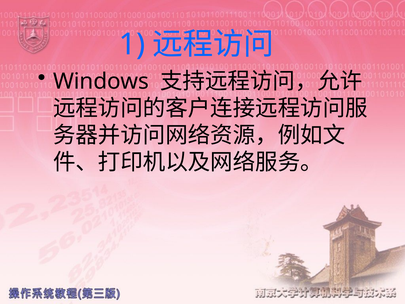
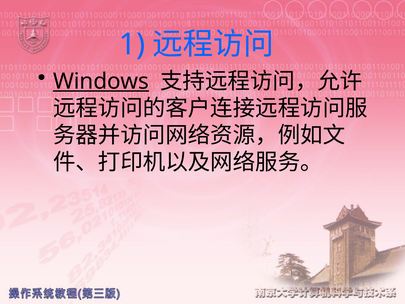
Windows underline: none -> present
